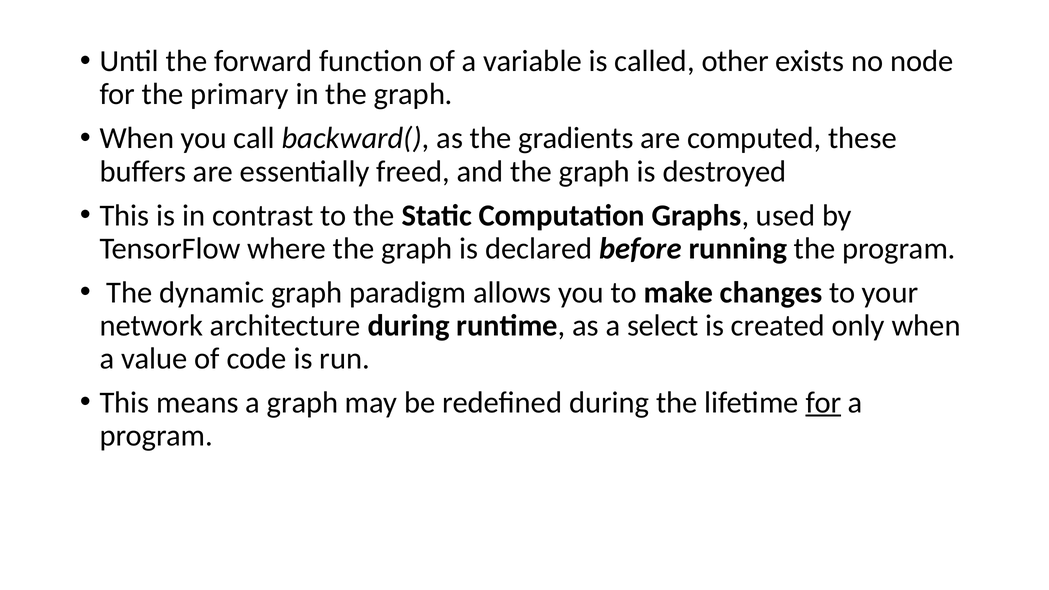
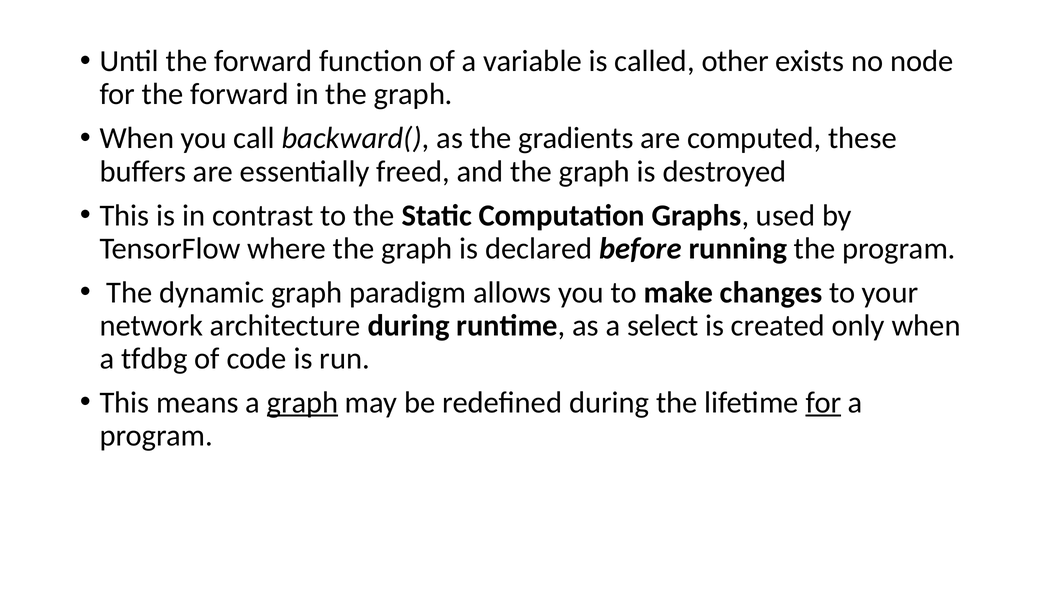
for the primary: primary -> forward
value: value -> tfdbg
graph at (303, 403) underline: none -> present
